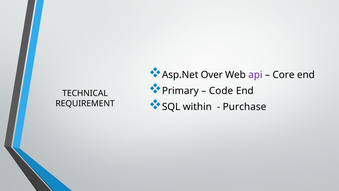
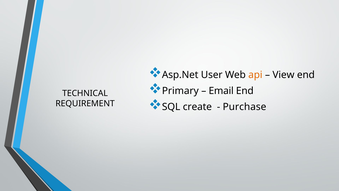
Over: Over -> User
api colour: purple -> orange
Core: Core -> View
Code: Code -> Email
within: within -> create
